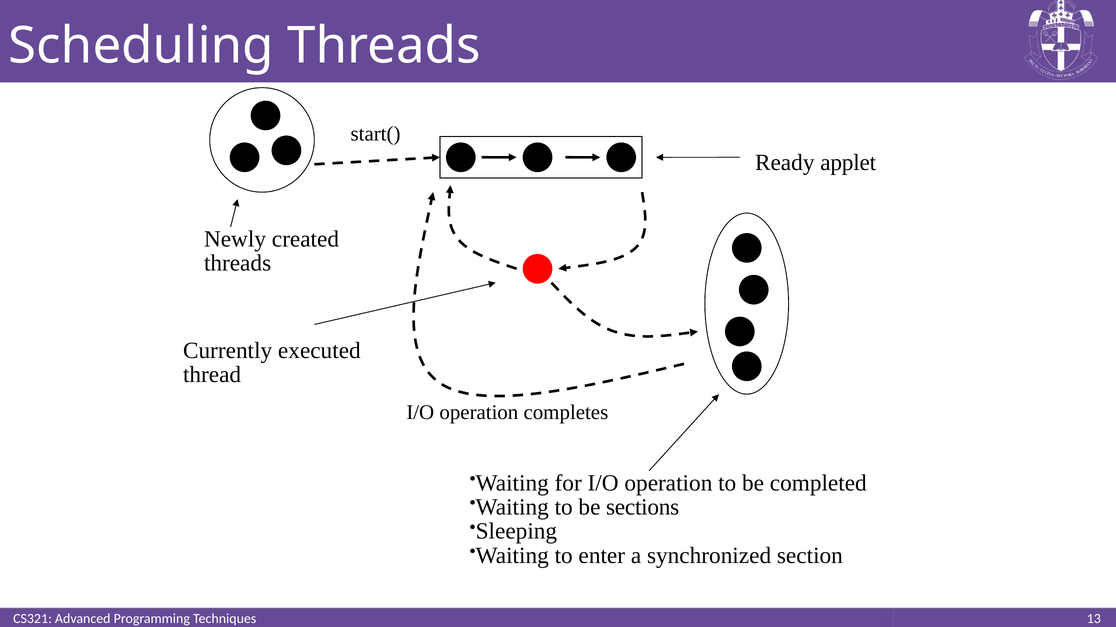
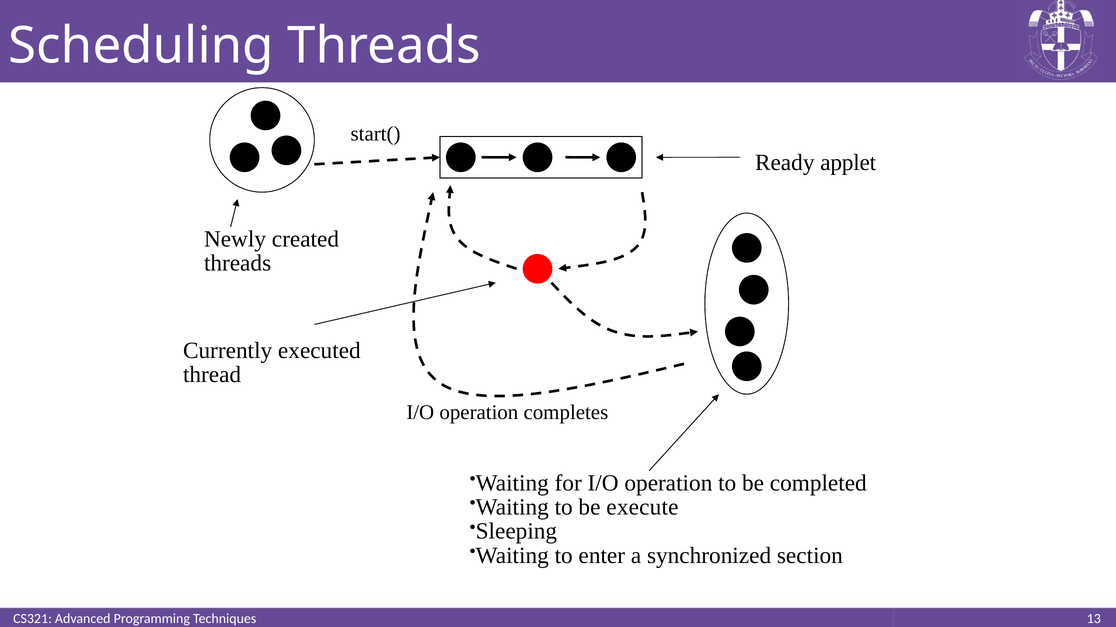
sections: sections -> execute
